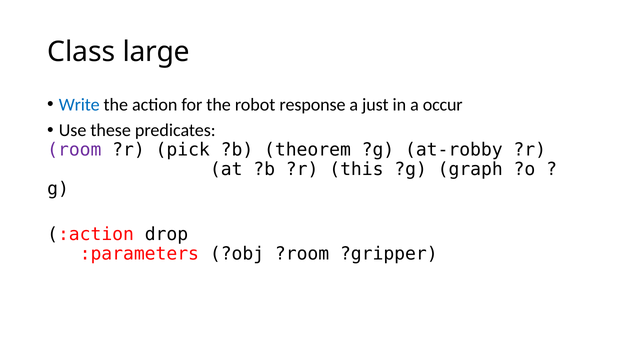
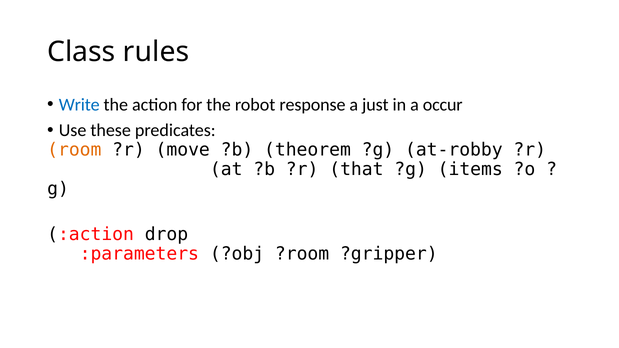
large: large -> rules
room colour: purple -> orange
pick: pick -> move
this: this -> that
graph: graph -> items
